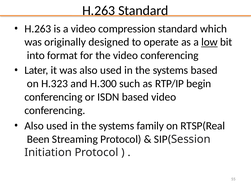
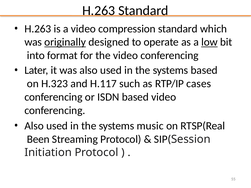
originally underline: none -> present
H.300: H.300 -> H.117
begin: begin -> cases
family: family -> music
